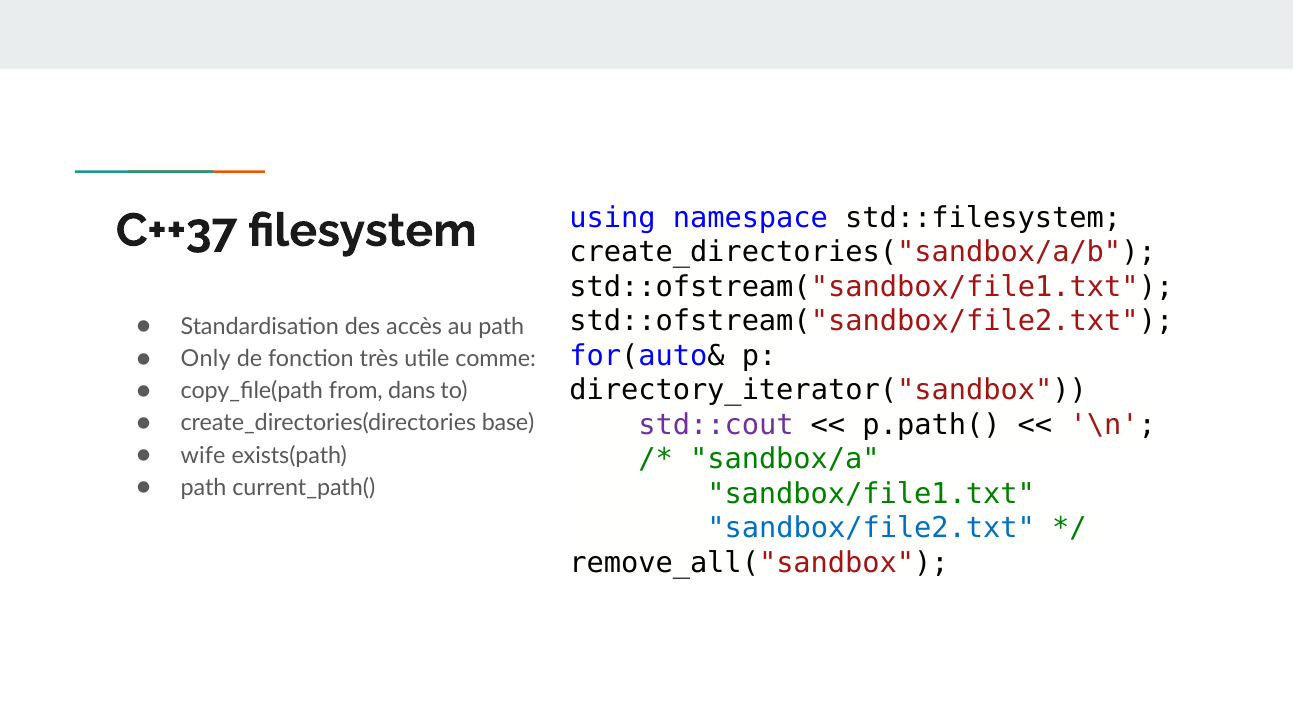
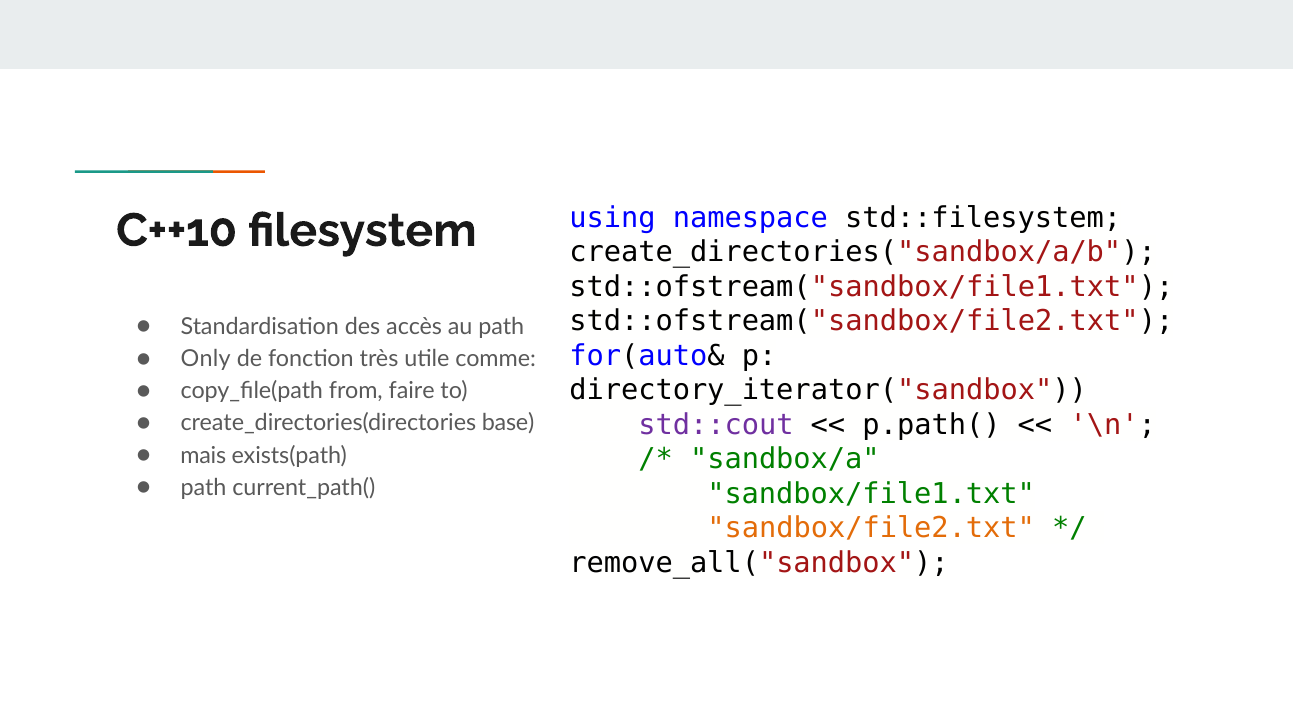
C++37: C++37 -> C++10
dans: dans -> faire
wife: wife -> mais
sandbox/file2.txt colour: blue -> orange
